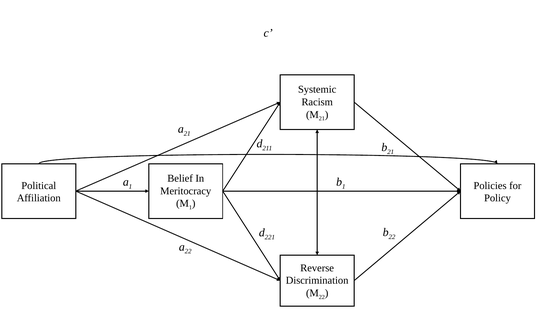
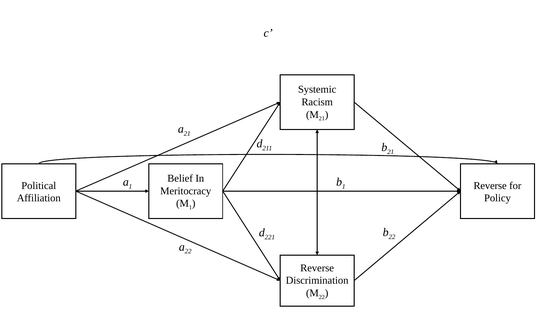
Policies at (490, 185): Policies -> Reverse
